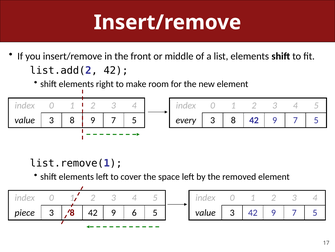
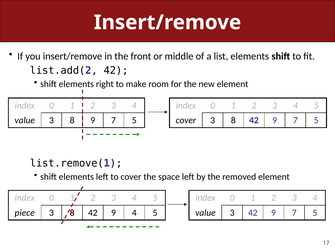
every at (186, 120): every -> cover
9 6: 6 -> 4
